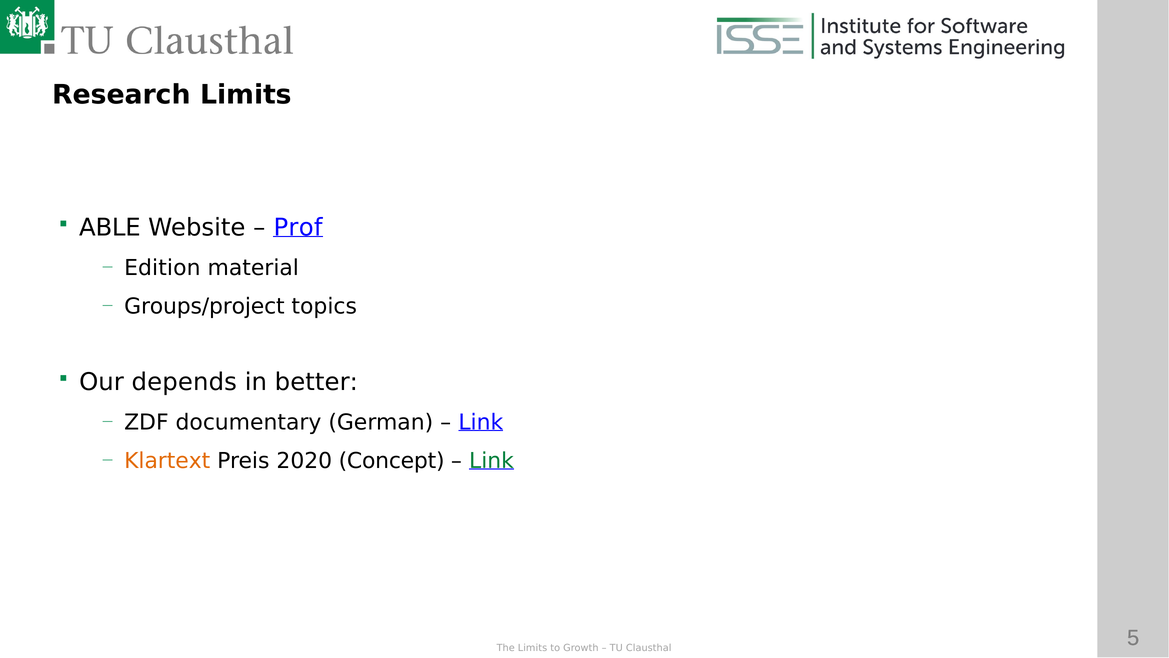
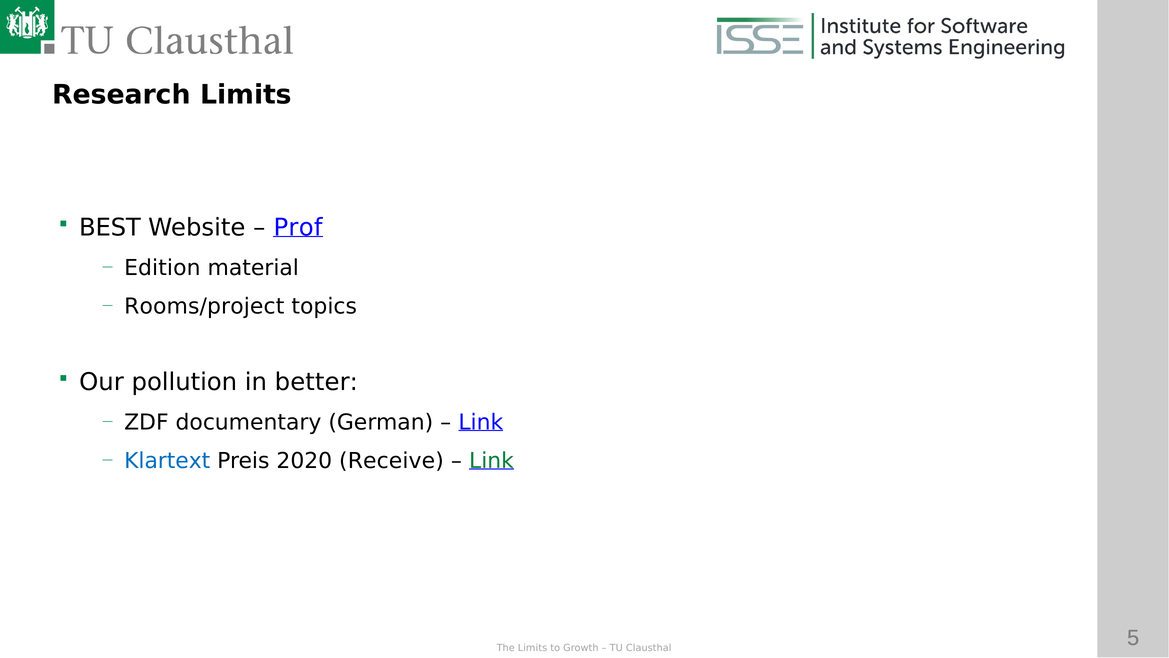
ABLE: ABLE -> BEST
Groups/project: Groups/project -> Rooms/project
depends: depends -> pollution
Klartext colour: orange -> blue
Concept: Concept -> Receive
